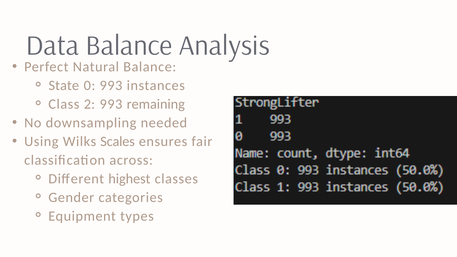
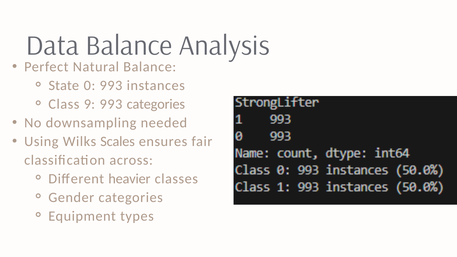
2: 2 -> 9
993 remaining: remaining -> categories
highest: highest -> heavier
